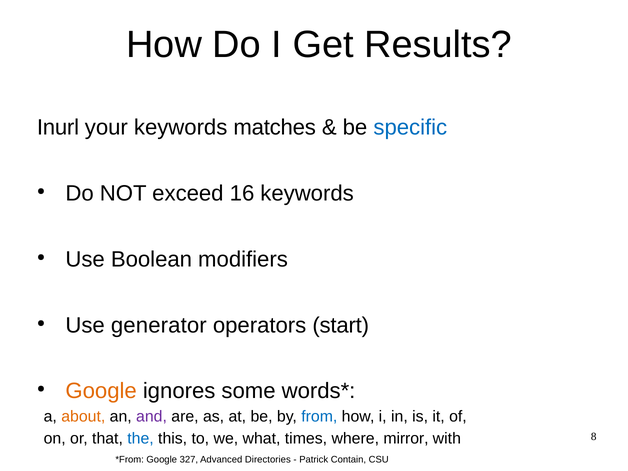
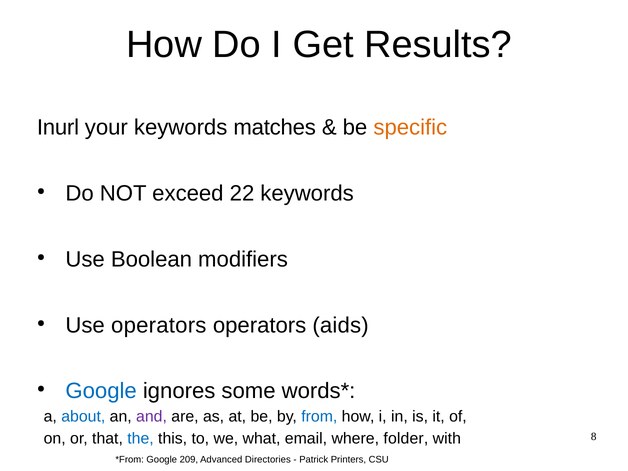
specific colour: blue -> orange
16: 16 -> 22
Use generator: generator -> operators
start: start -> aids
Google at (101, 391) colour: orange -> blue
about colour: orange -> blue
times: times -> email
mirror: mirror -> folder
327: 327 -> 209
Contain: Contain -> Printers
